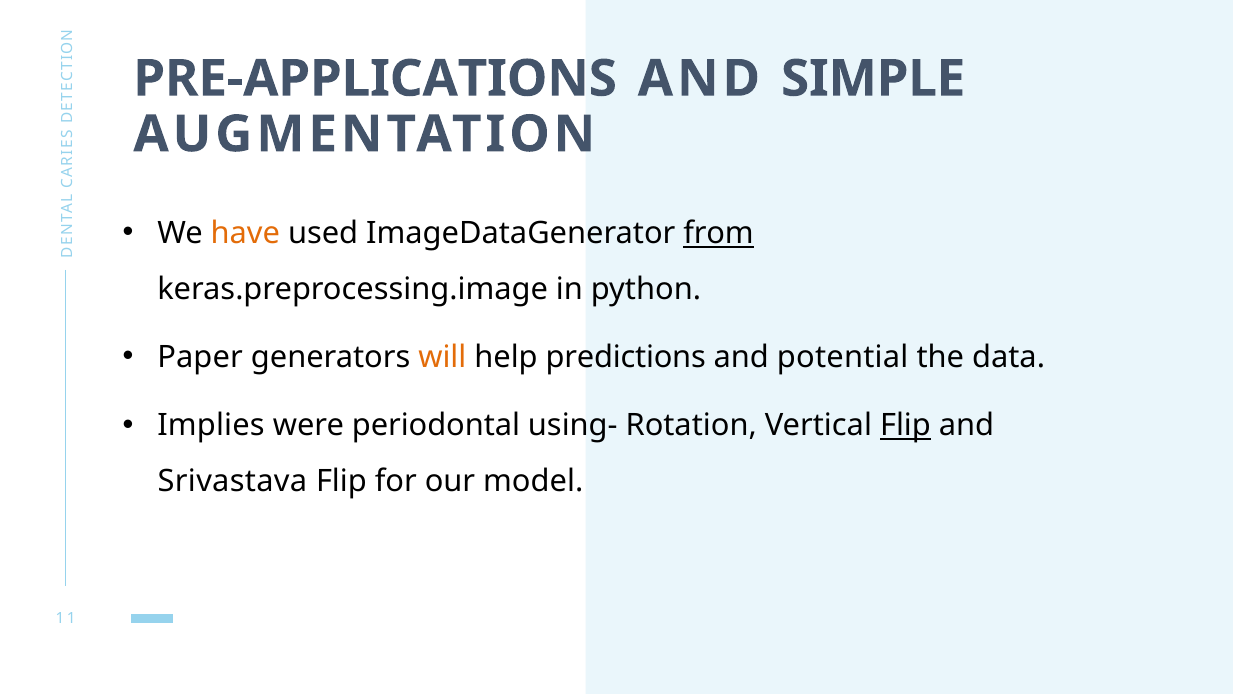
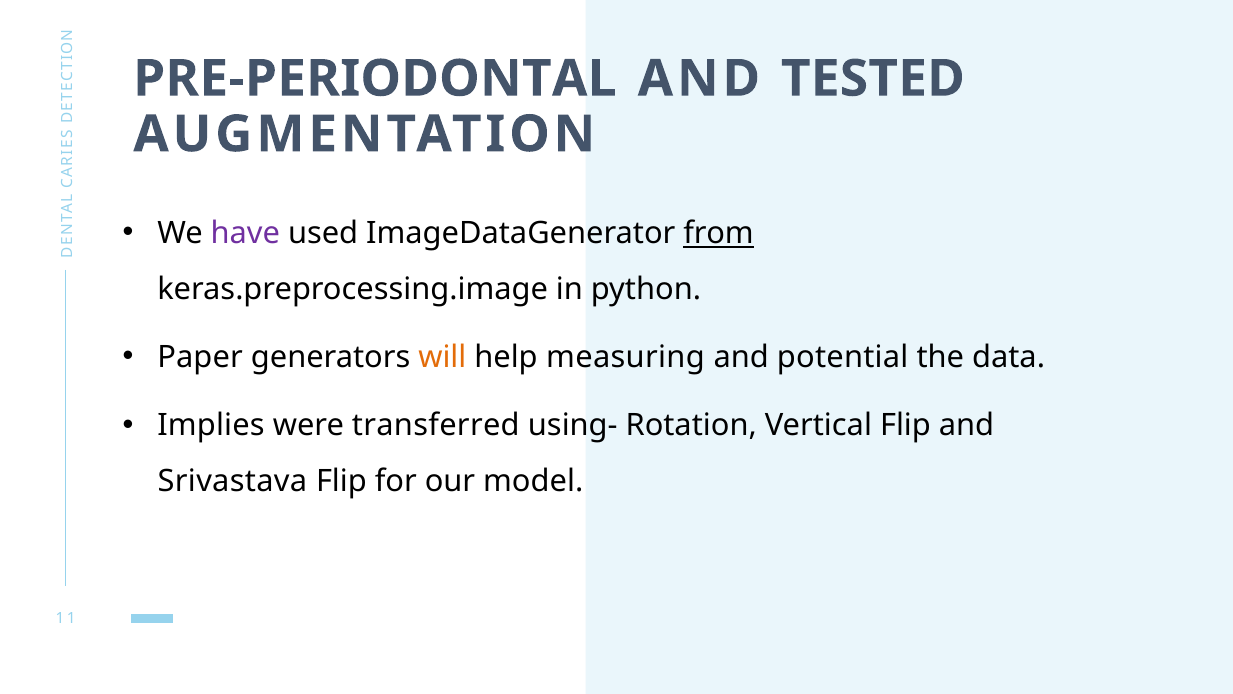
PRE-APPLICATIONS: PRE-APPLICATIONS -> PRE-PERIODONTAL
SIMPLE: SIMPLE -> TESTED
have colour: orange -> purple
predictions: predictions -> measuring
periodontal: periodontal -> transferred
Flip at (905, 425) underline: present -> none
